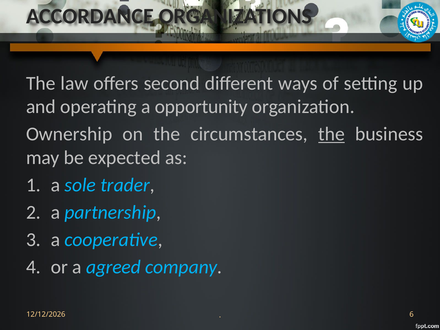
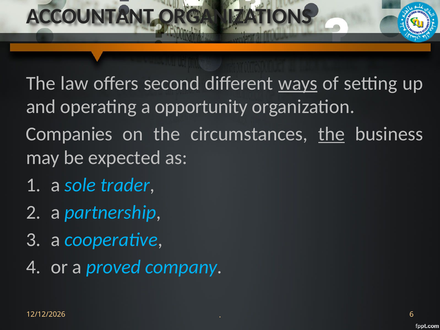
ACCORDANCE: ACCORDANCE -> ACCOUNTANT
ways underline: none -> present
Ownership: Ownership -> Companies
agreed: agreed -> proved
